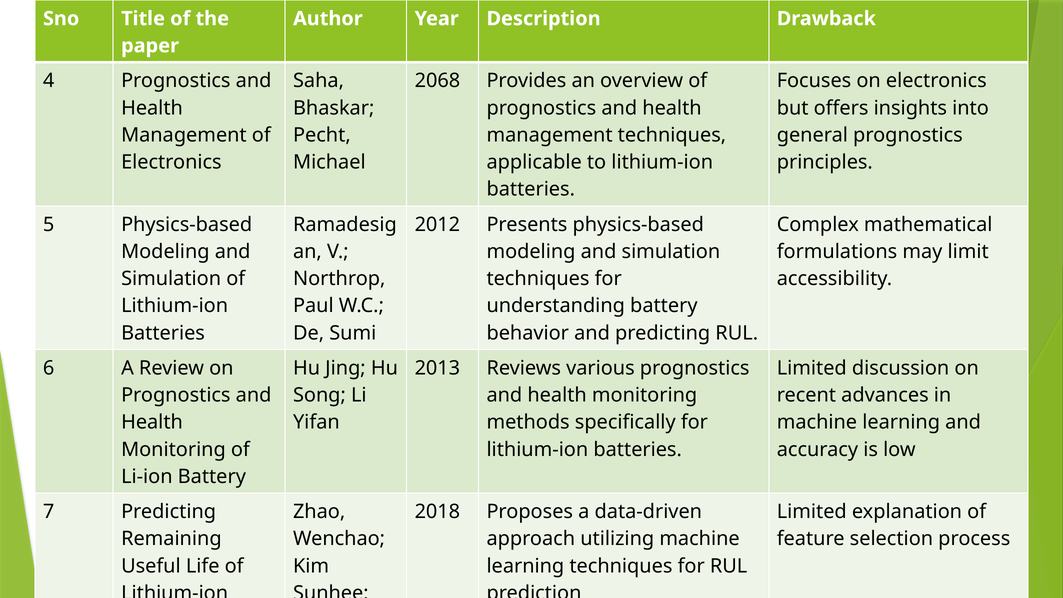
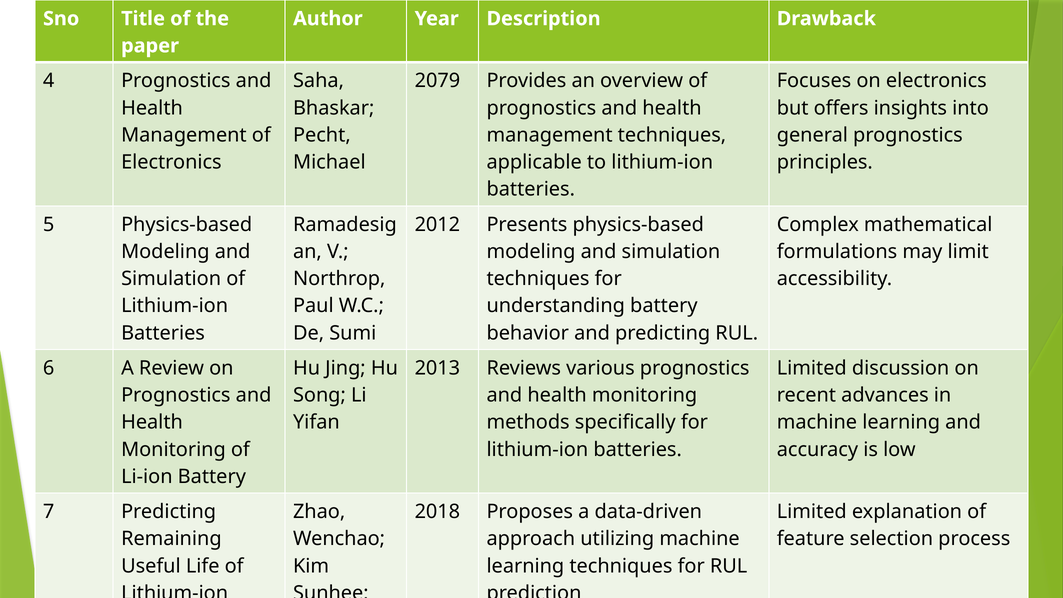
2068: 2068 -> 2079
